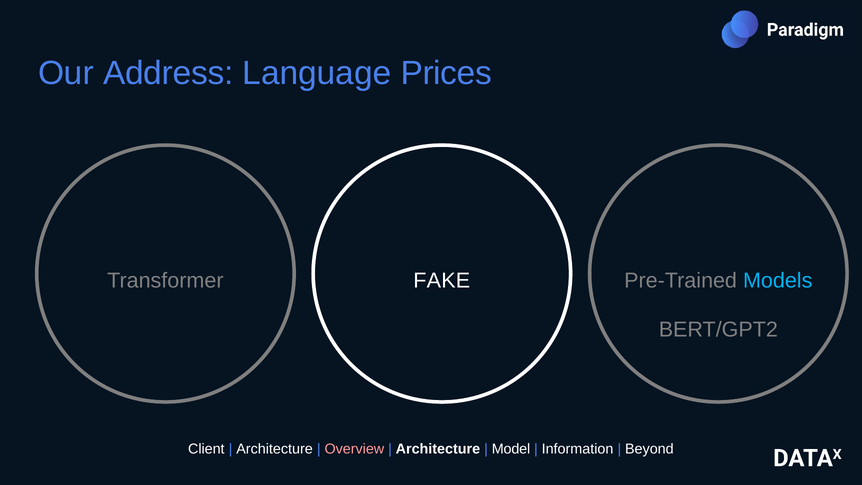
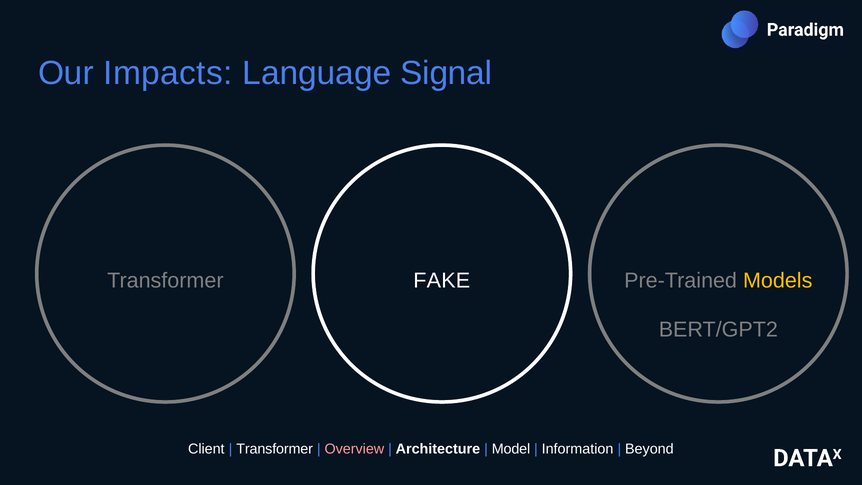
Address: Address -> Impacts
Prices: Prices -> Signal
Models colour: light blue -> yellow
Architecture at (275, 449): Architecture -> Transformer
